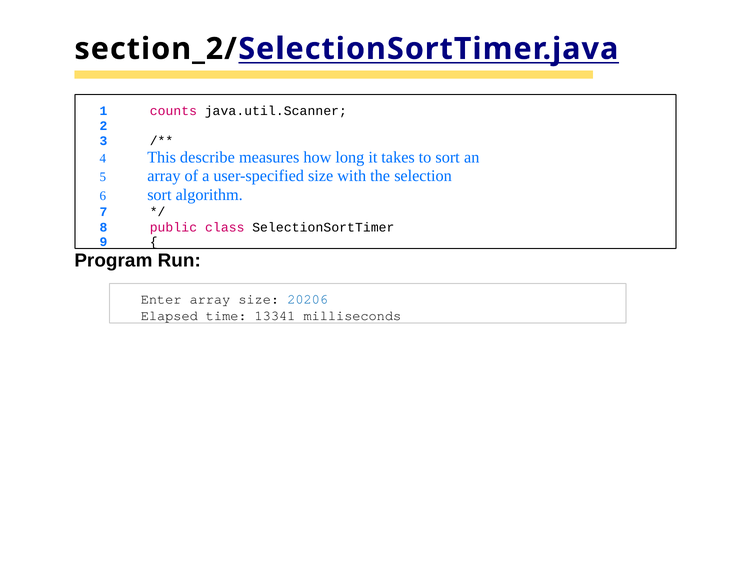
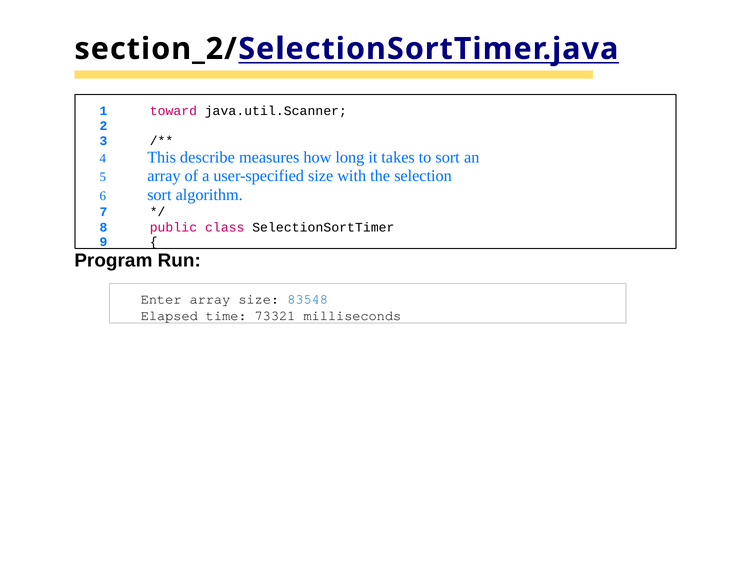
counts: counts -> toward
20206: 20206 -> 83548
13341: 13341 -> 73321
